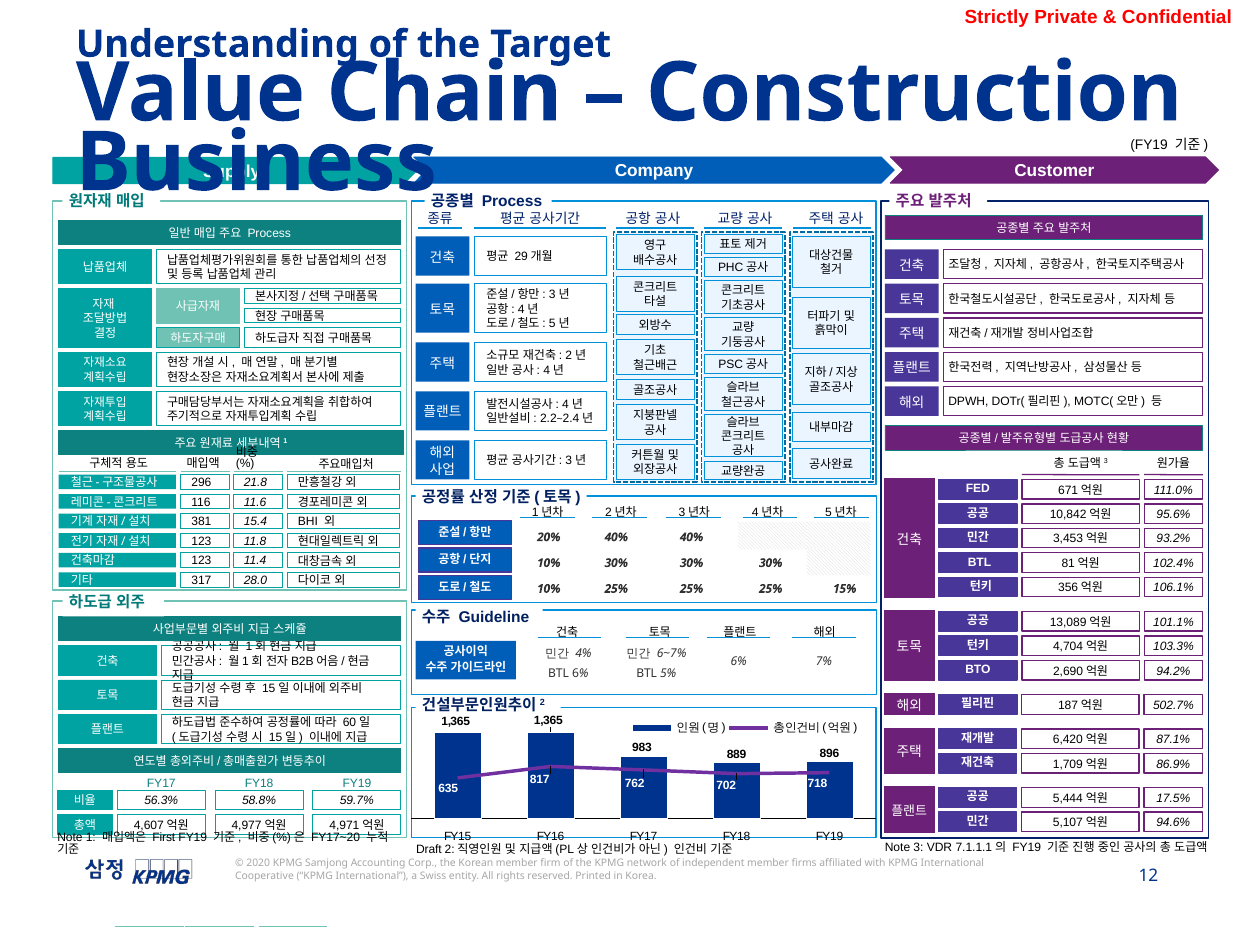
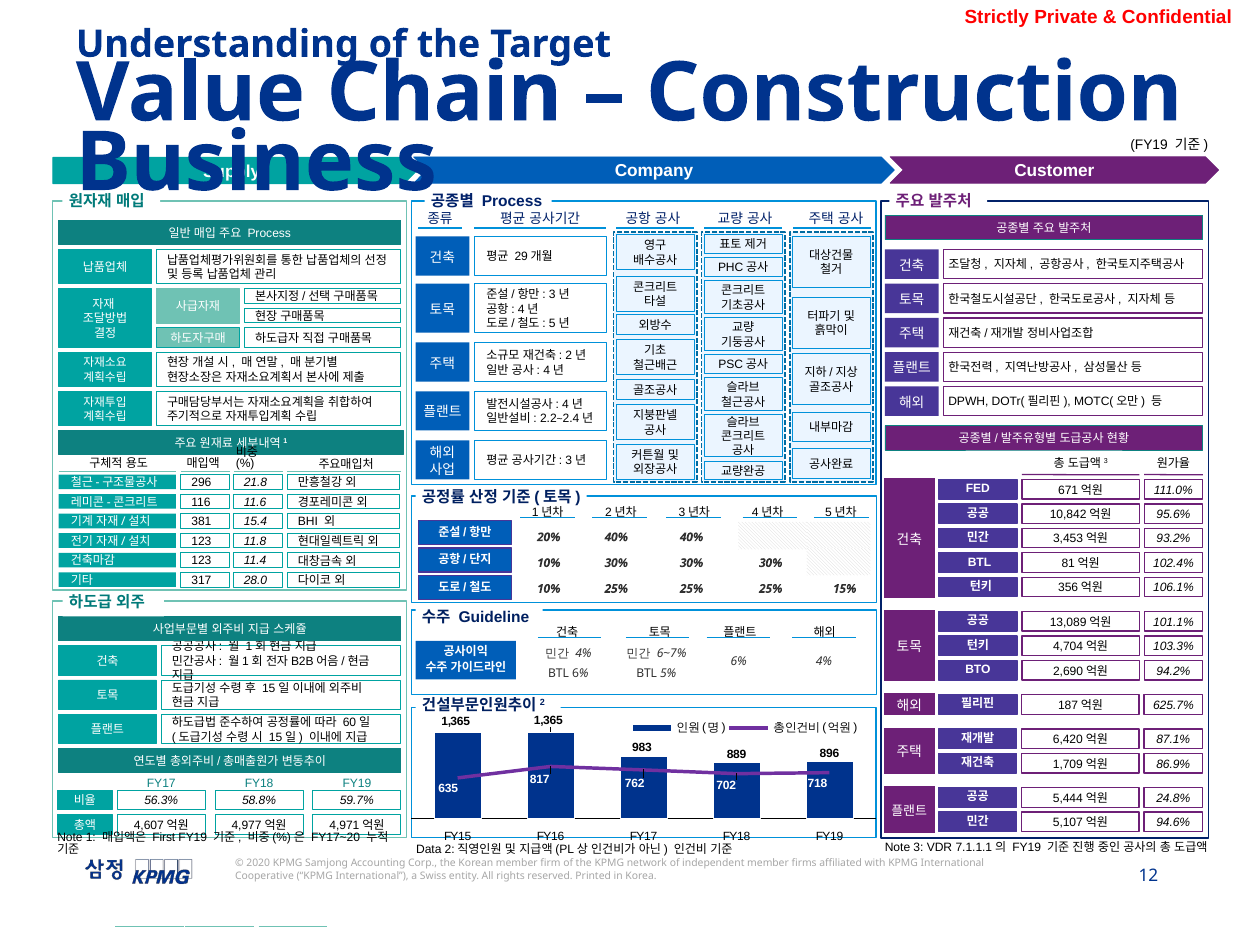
6% 7%: 7% -> 4%
502.7%: 502.7% -> 625.7%
17.5%: 17.5% -> 24.8%
Draft: Draft -> Data
